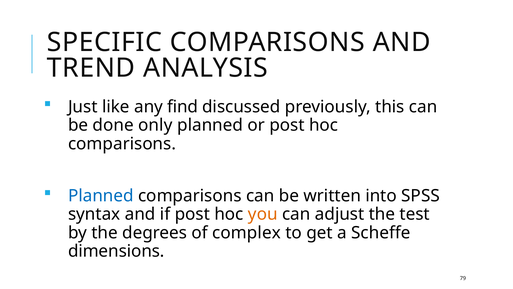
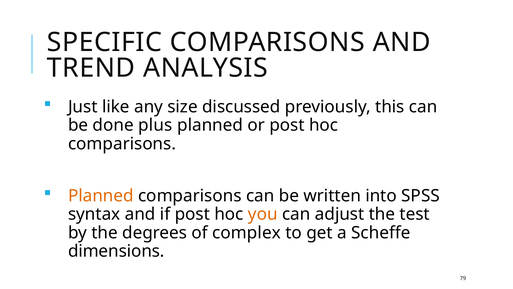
find: find -> size
only: only -> plus
Planned at (101, 195) colour: blue -> orange
